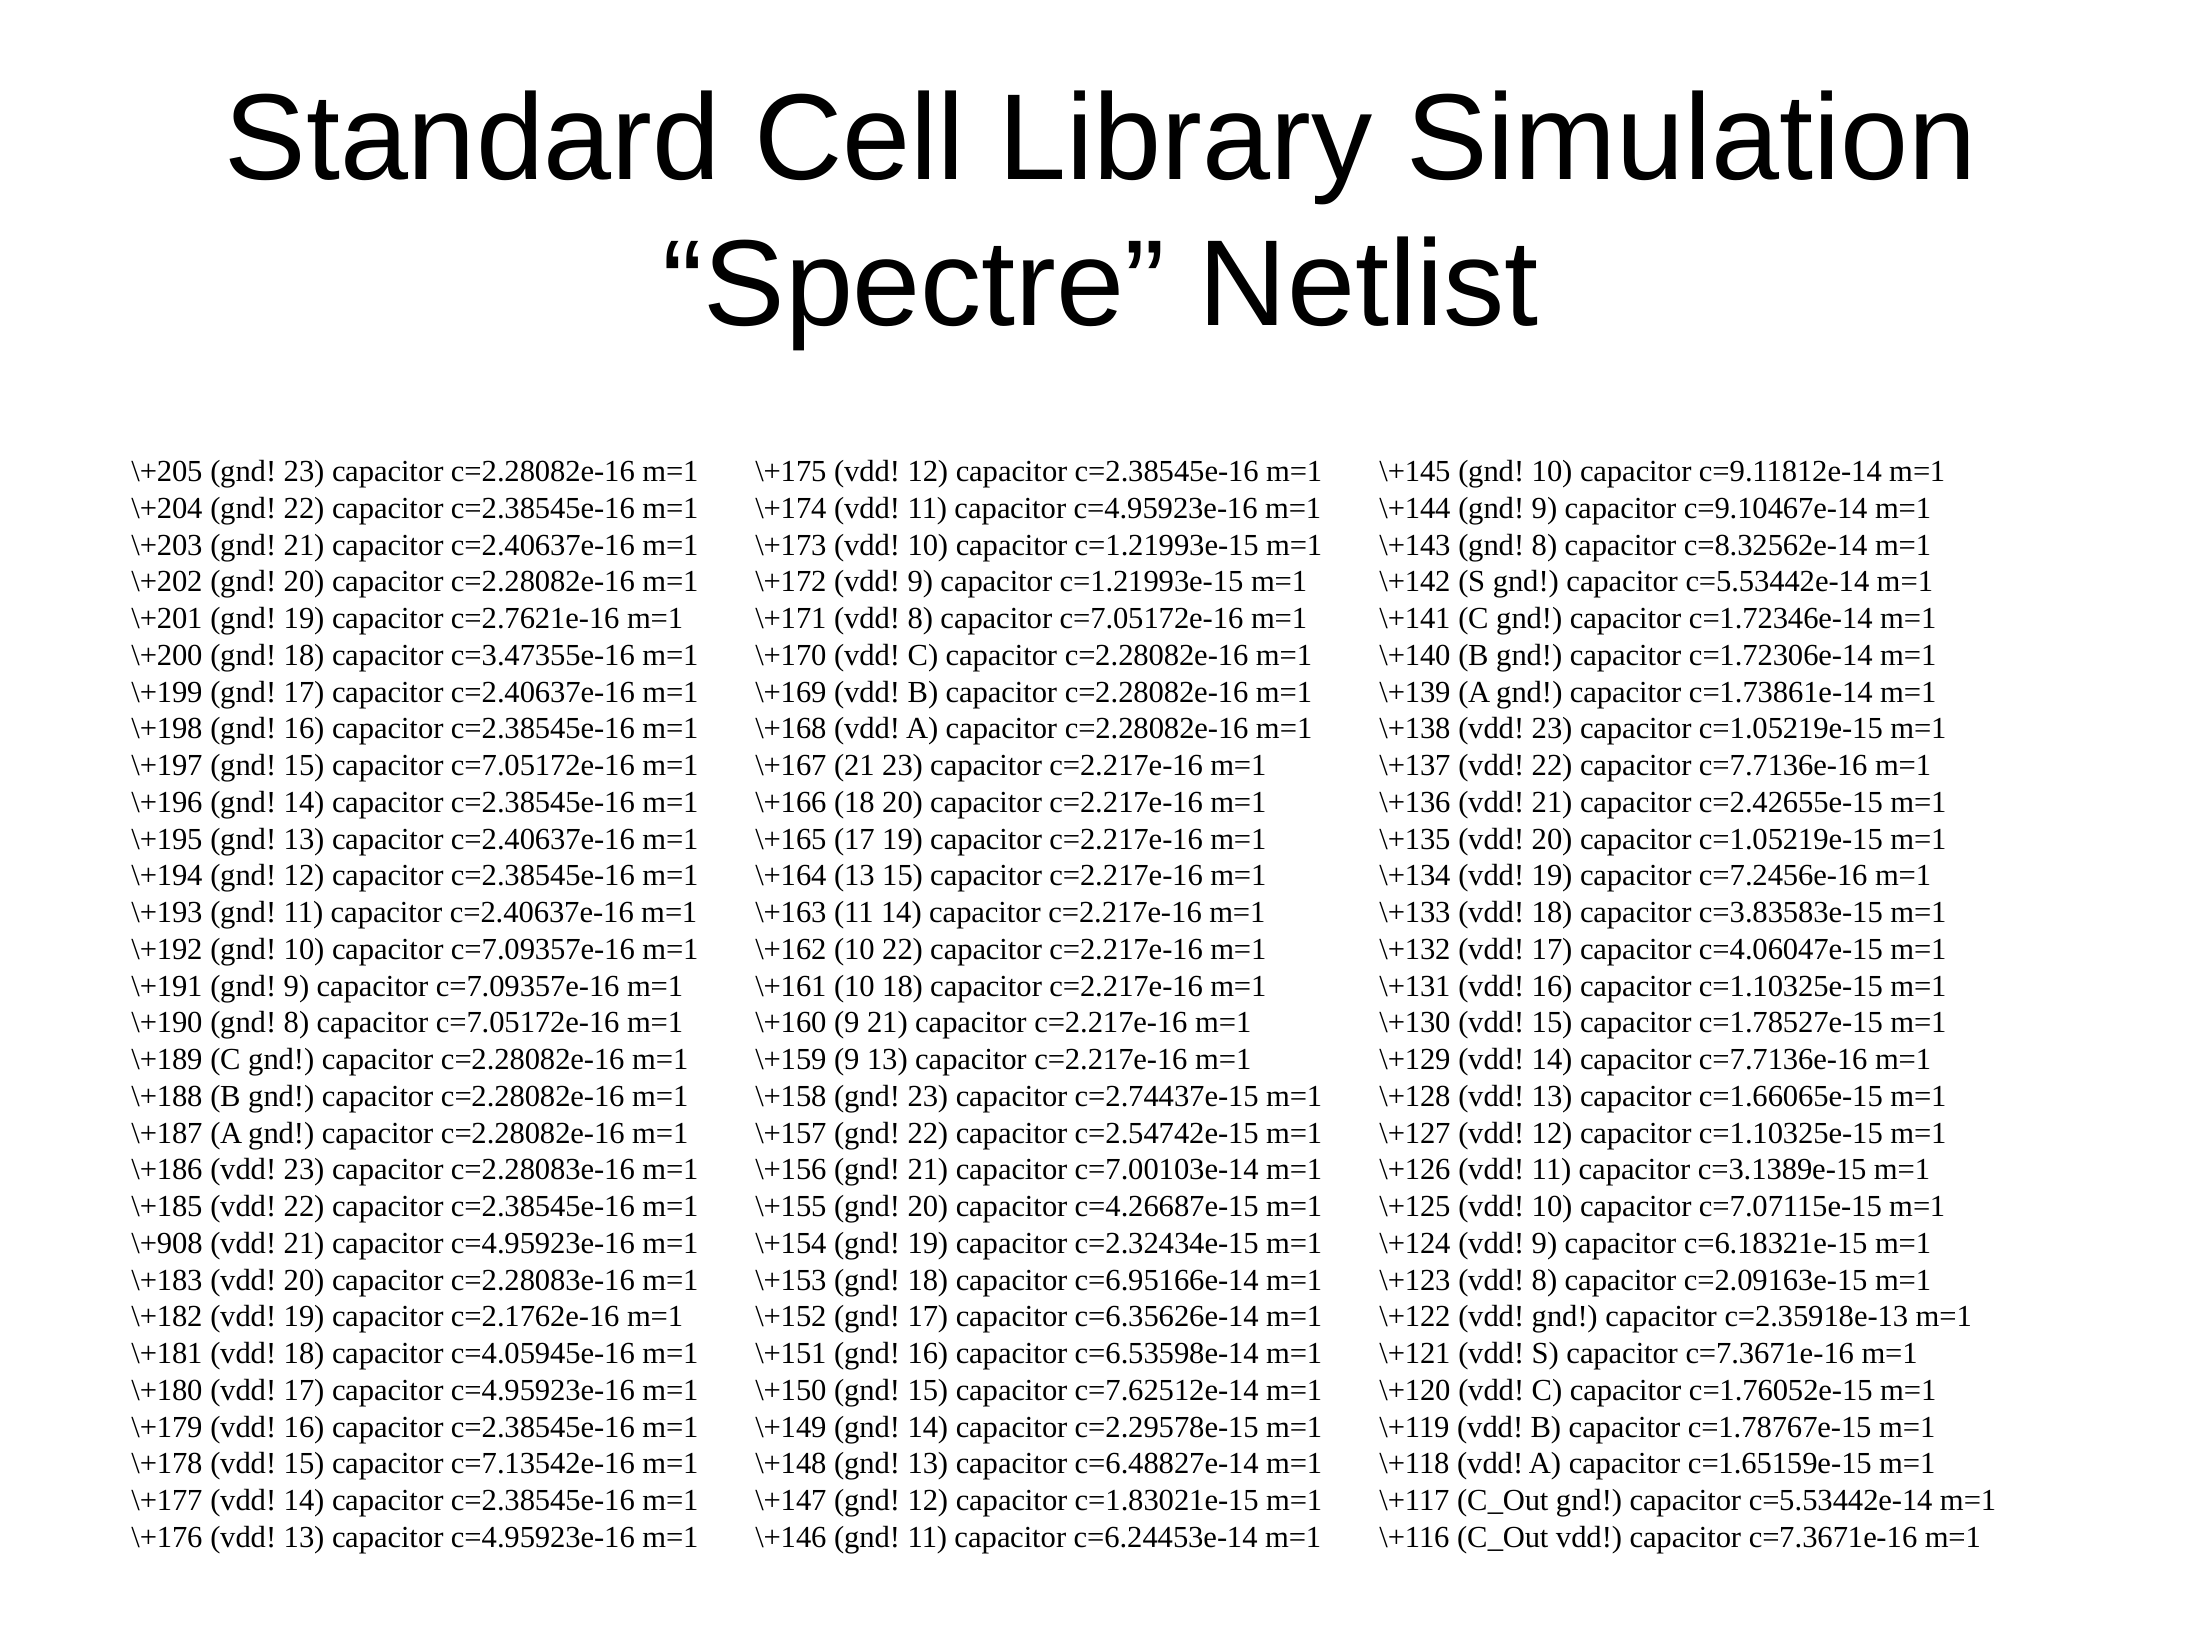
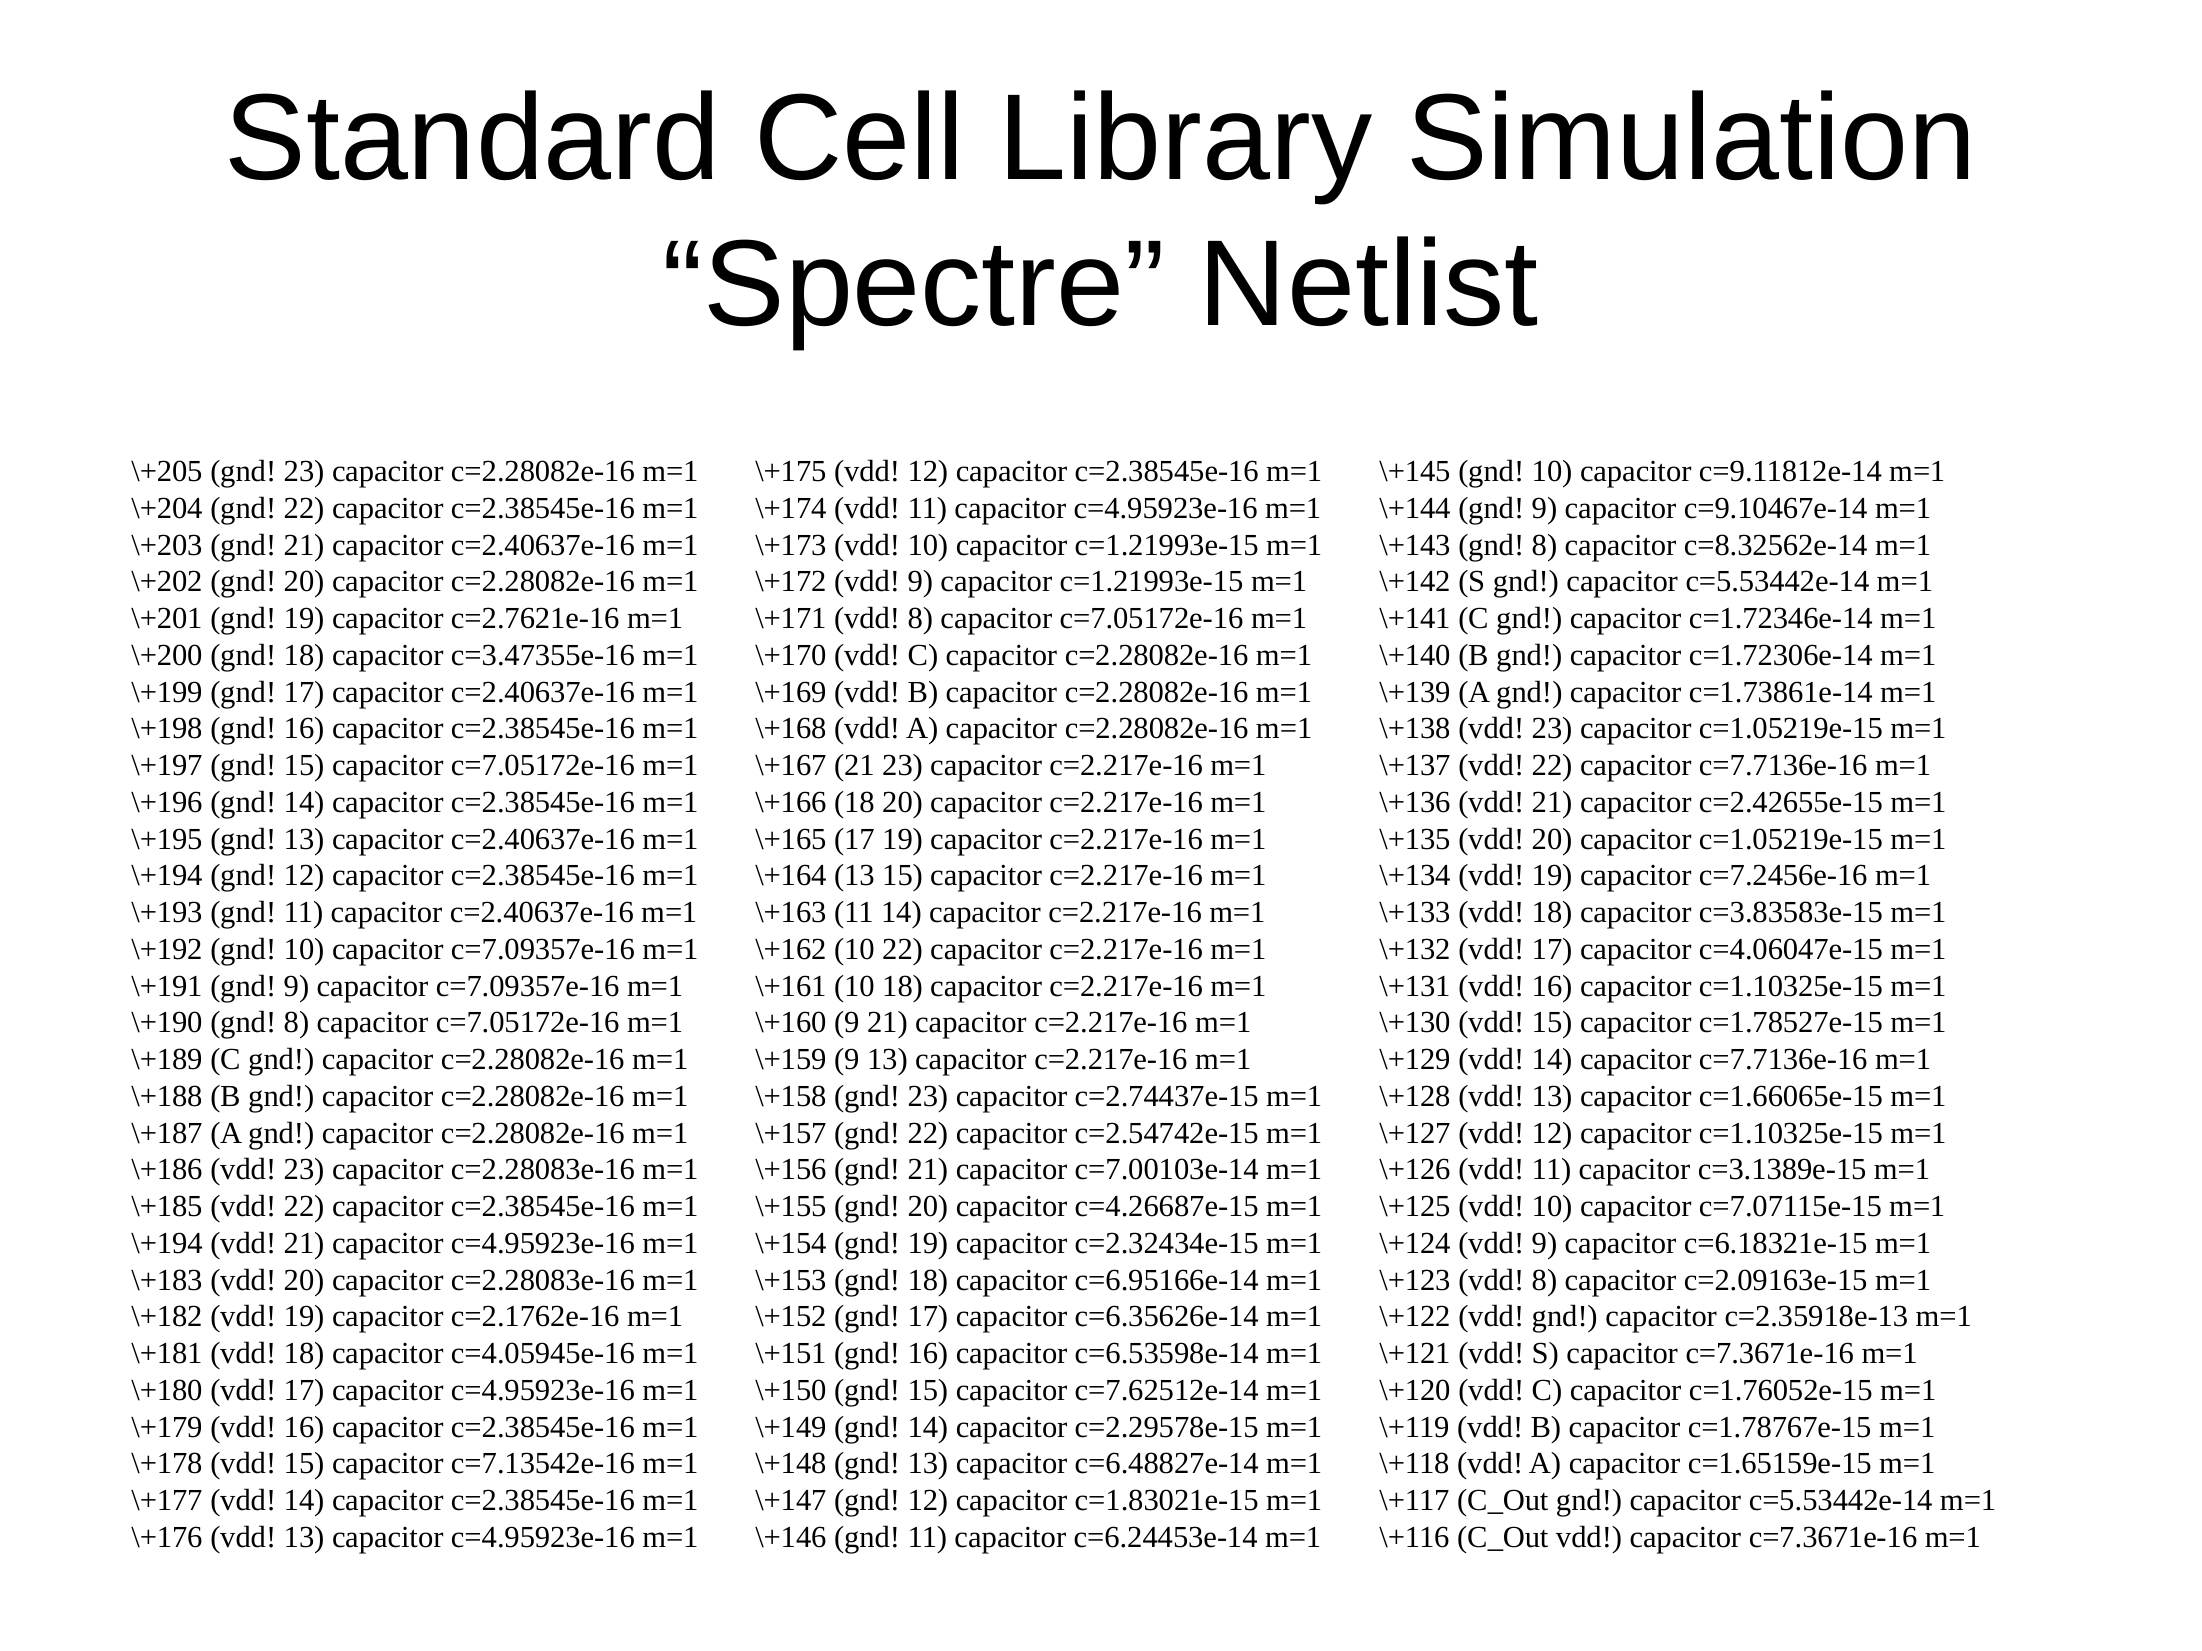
\+908 at (167, 1244): \+908 -> \+194
